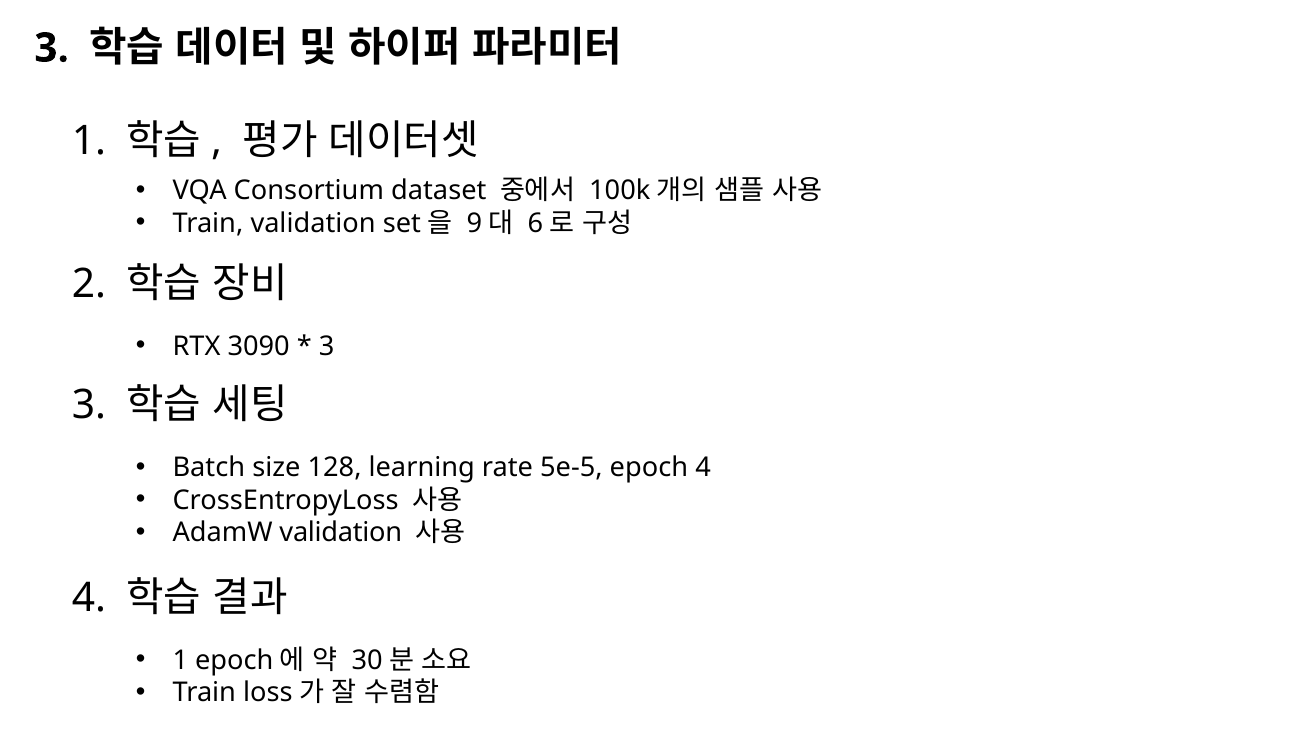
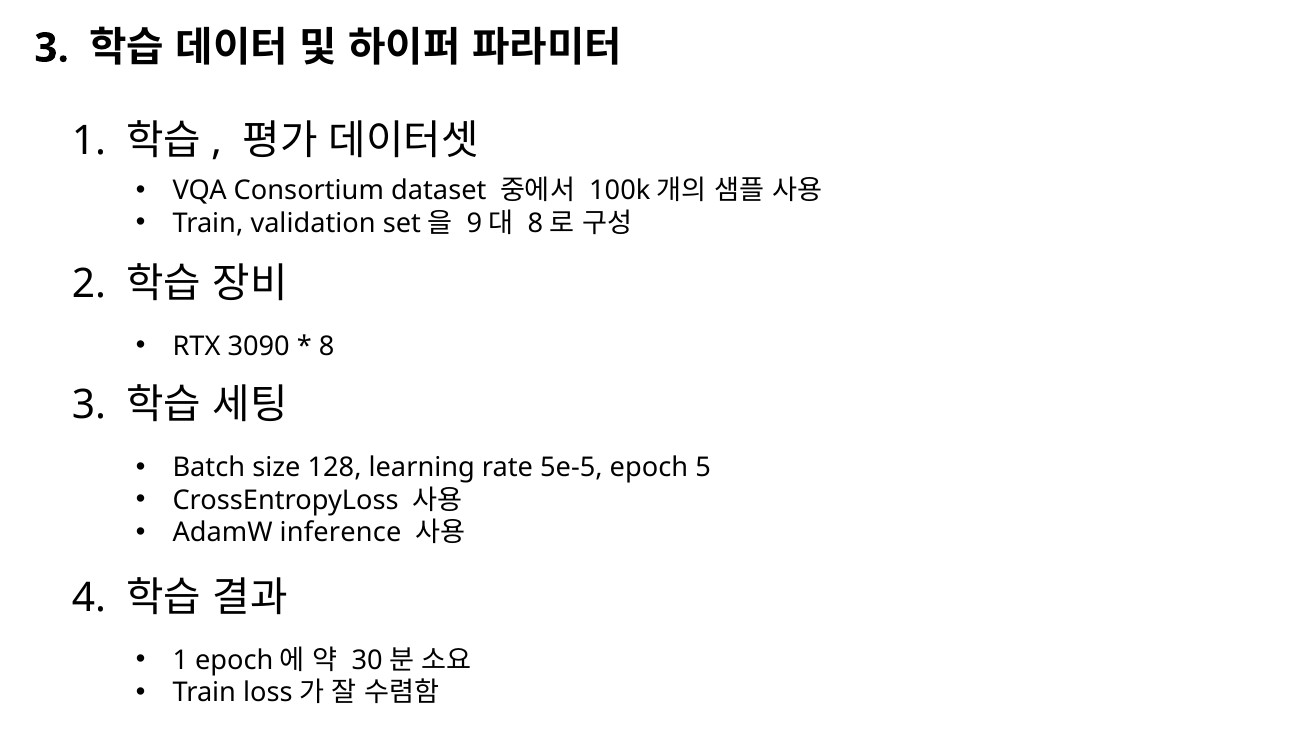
6 at (536, 223): 6 -> 8
3 at (327, 346): 3 -> 8
epoch 4: 4 -> 5
AdamW validation: validation -> inference
